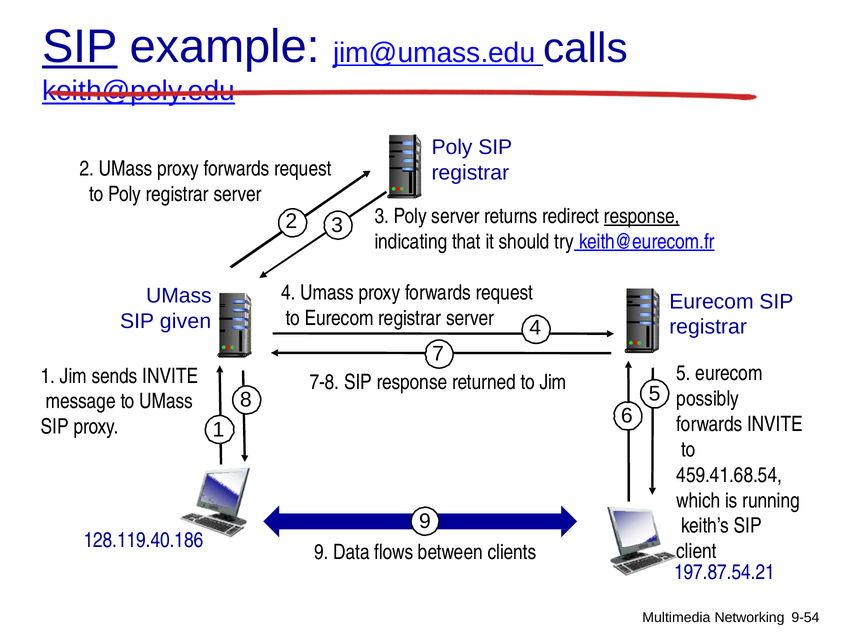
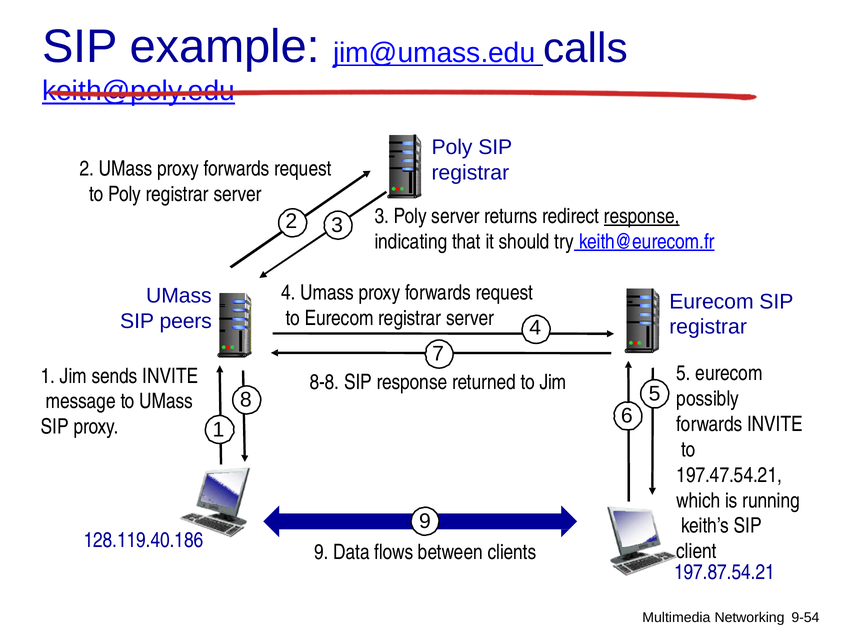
SIP at (80, 47) underline: present -> none
given: given -> peers
7-8: 7-8 -> 8-8
459.41.68.54: 459.41.68.54 -> 197.47.54.21
